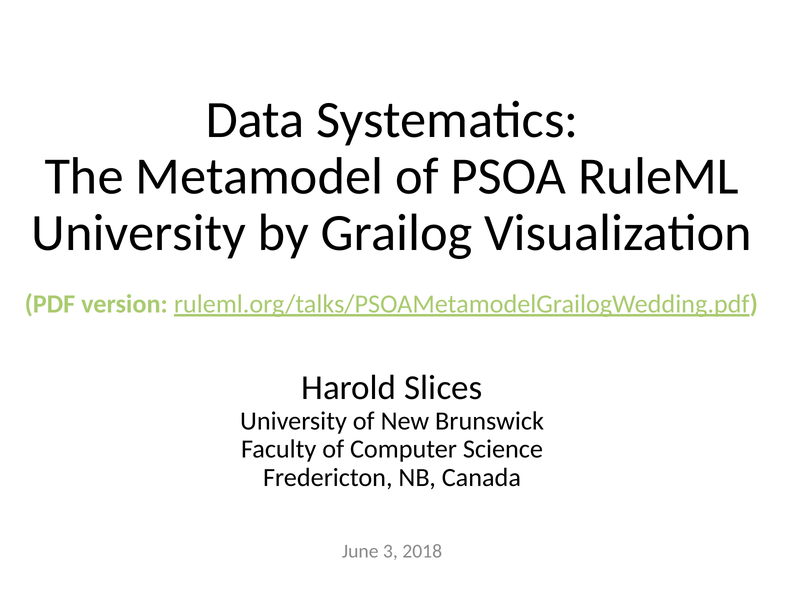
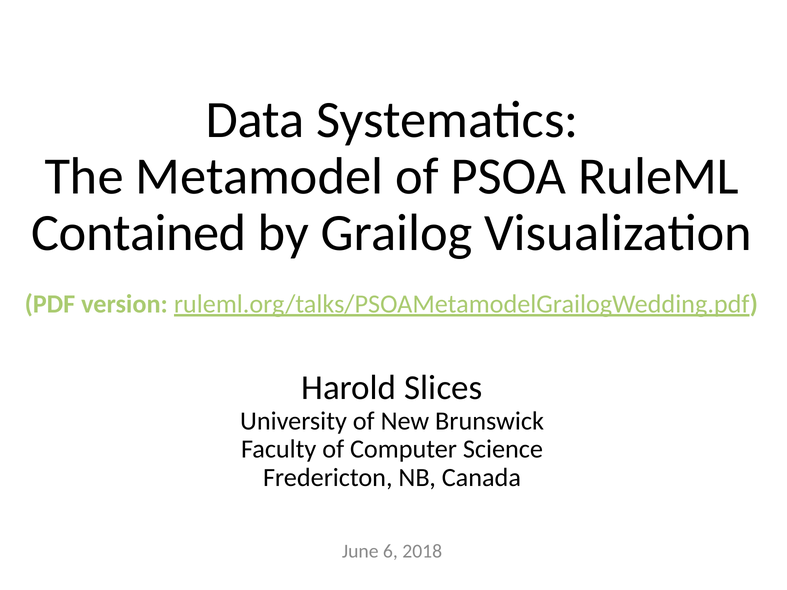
University at (139, 233): University -> Contained
3: 3 -> 6
